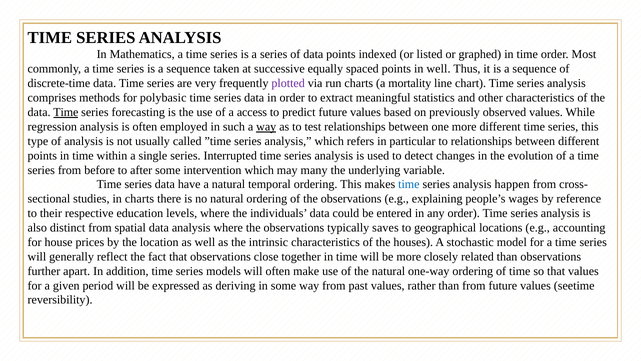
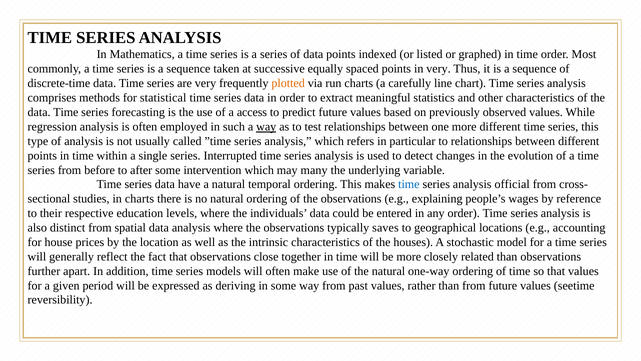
in well: well -> very
plotted colour: purple -> orange
mortality: mortality -> carefully
polybasic: polybasic -> statistical
Time at (66, 112) underline: present -> none
happen: happen -> official
